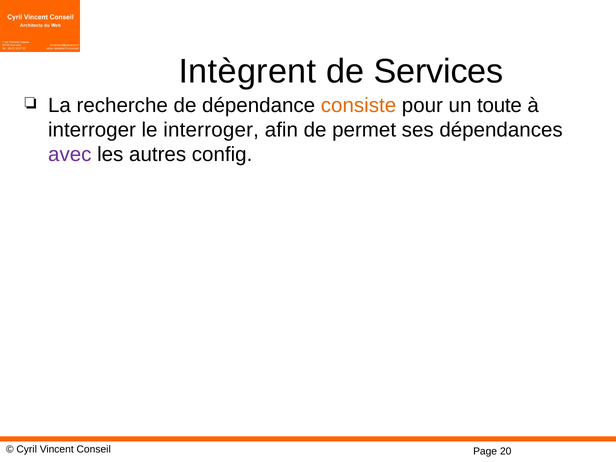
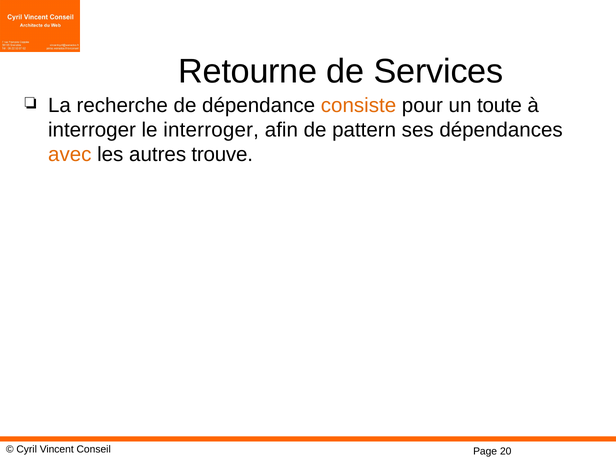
Intègrent: Intègrent -> Retourne
permet: permet -> pattern
avec colour: purple -> orange
config: config -> trouve
